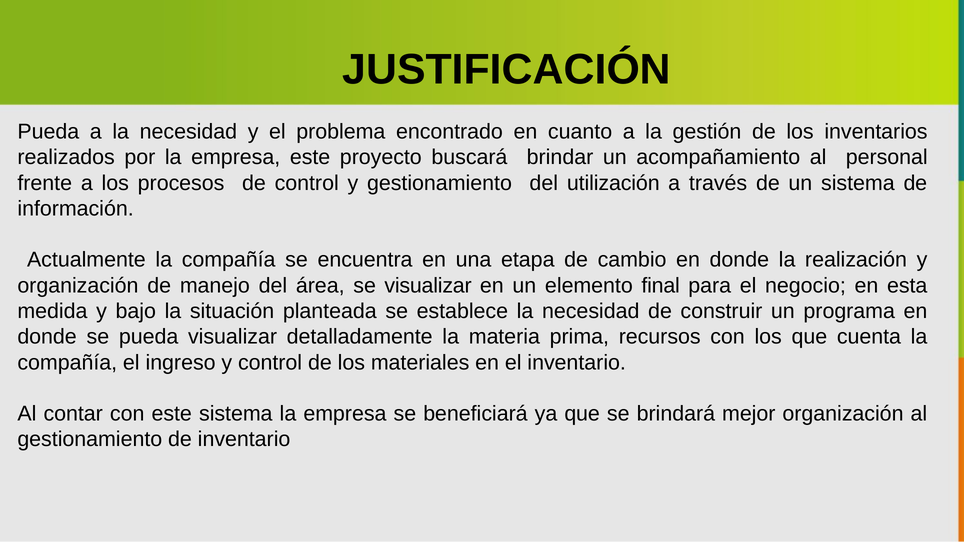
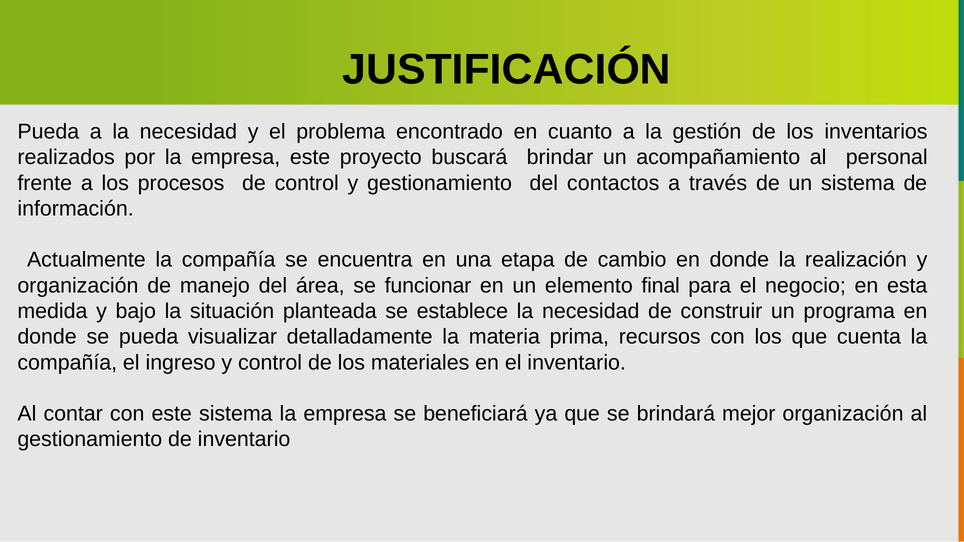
utilización: utilización -> contactos
se visualizar: visualizar -> funcionar
